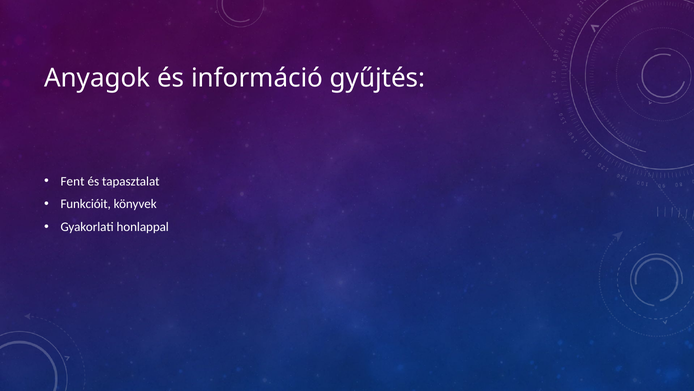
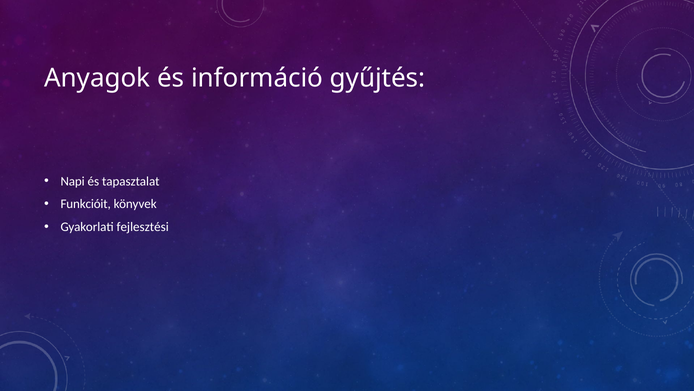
Fent: Fent -> Napi
honlappal: honlappal -> fejlesztési
